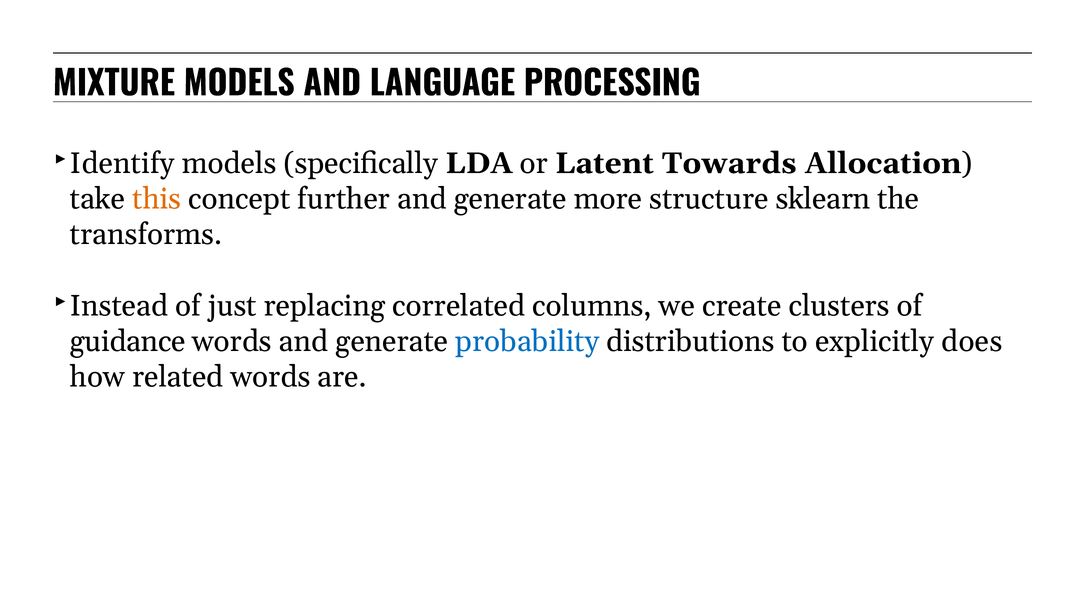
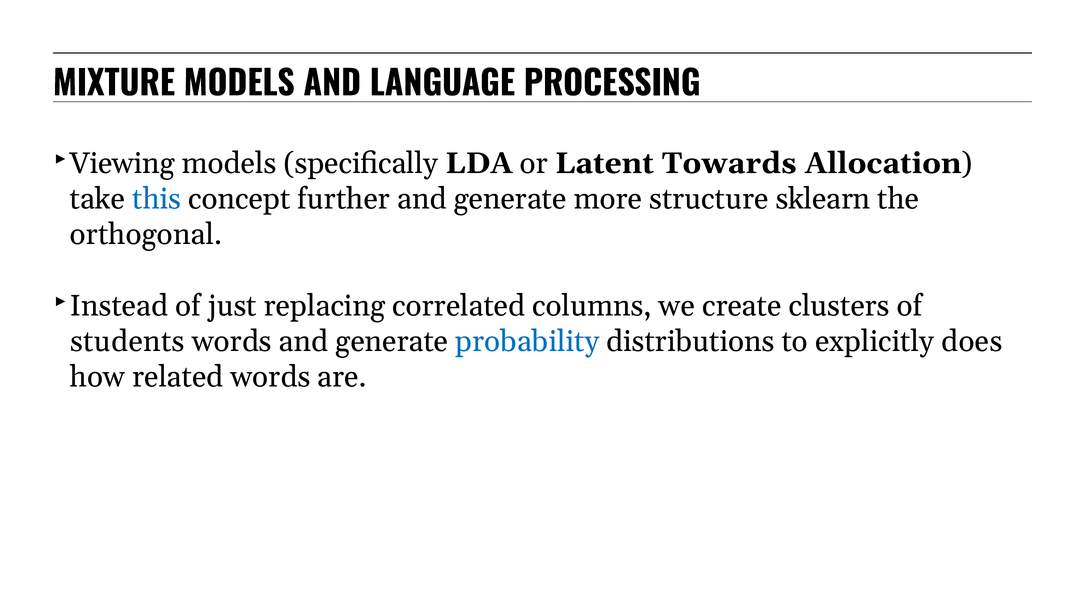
Identify: Identify -> Viewing
this colour: orange -> blue
transforms: transforms -> orthogonal
guidance: guidance -> students
